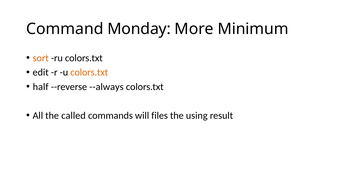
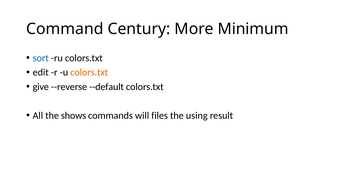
Monday: Monday -> Century
sort colour: orange -> blue
half: half -> give
--always: --always -> --default
called: called -> shows
